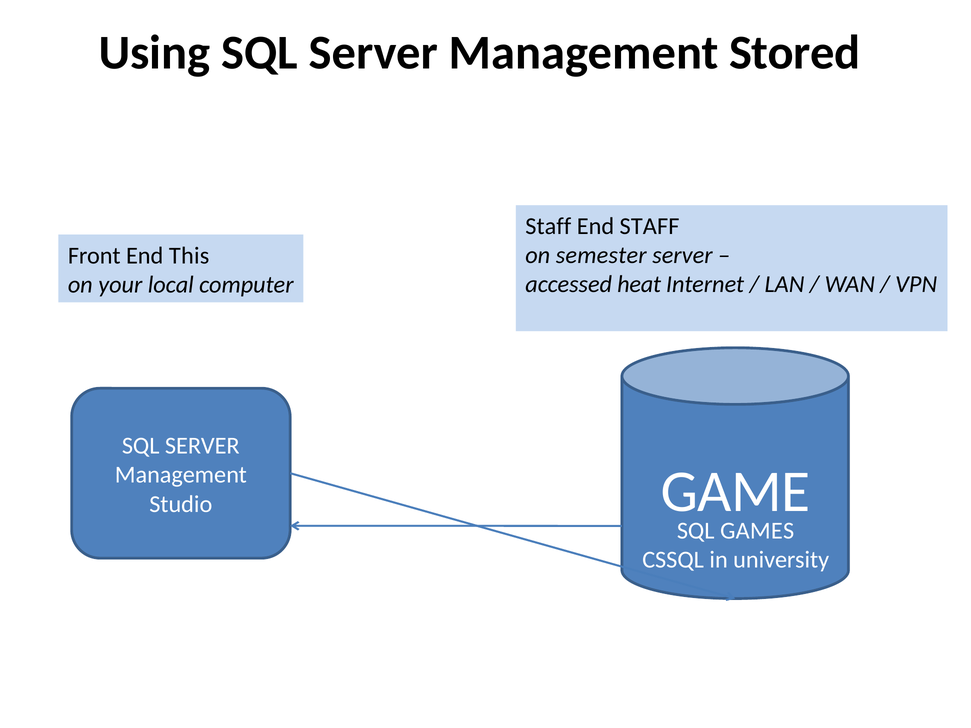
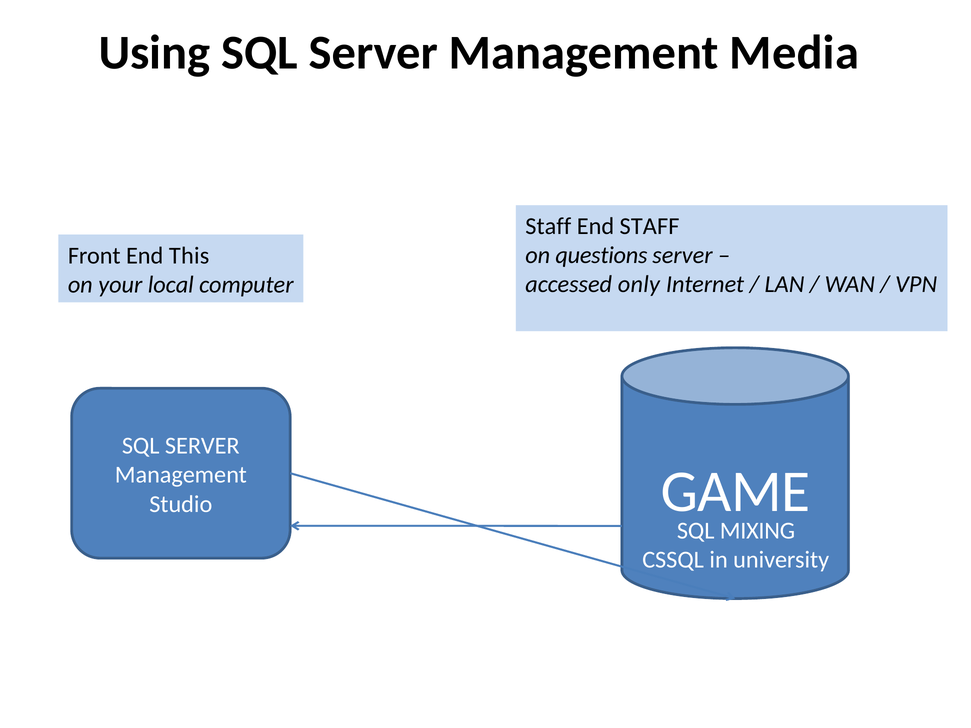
Stored: Stored -> Media
semester: semester -> questions
heat: heat -> only
GAMES: GAMES -> MIXING
